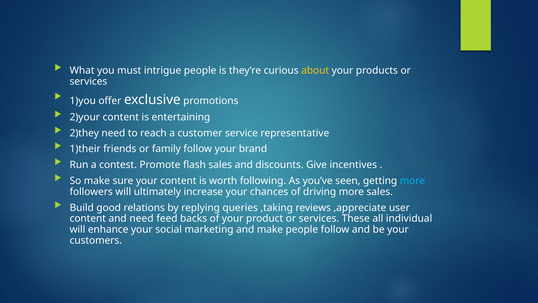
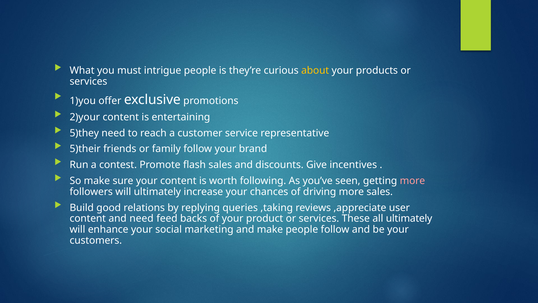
2)they: 2)they -> 5)they
1)their: 1)their -> 5)their
more at (412, 181) colour: light blue -> pink
all individual: individual -> ultimately
